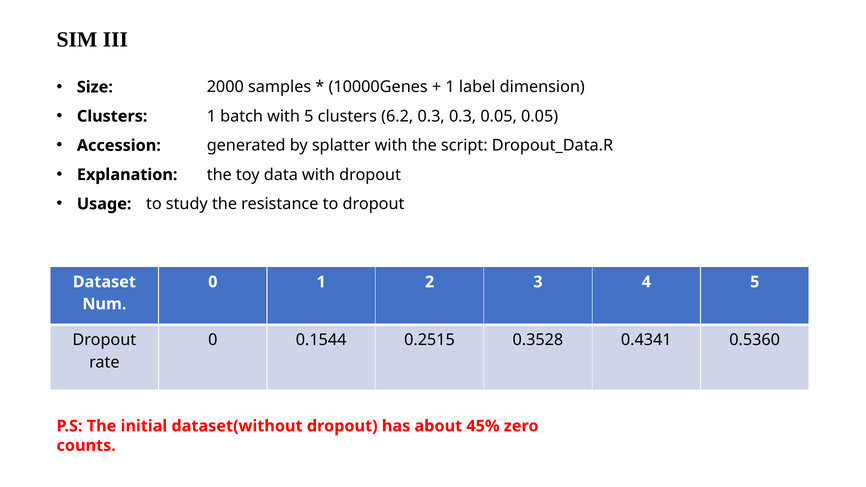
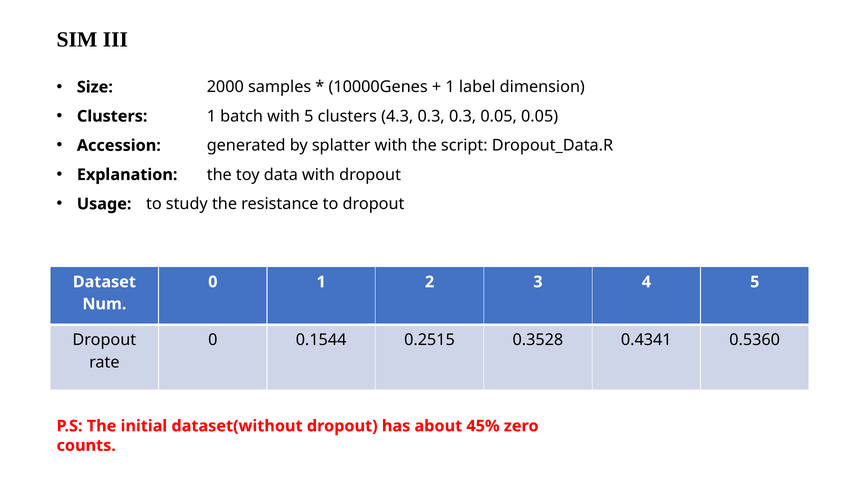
6.2: 6.2 -> 4.3
